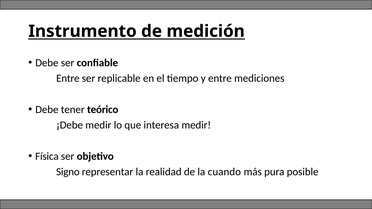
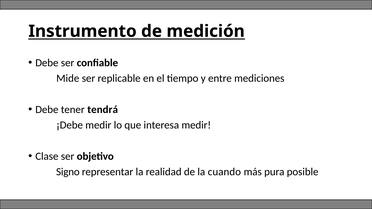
Entre at (68, 78): Entre -> Mide
teórico: teórico -> tendrá
Física: Física -> Clase
